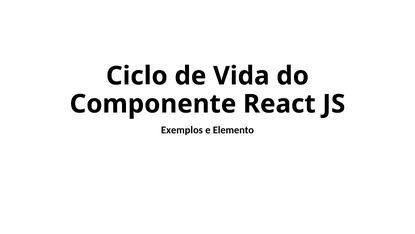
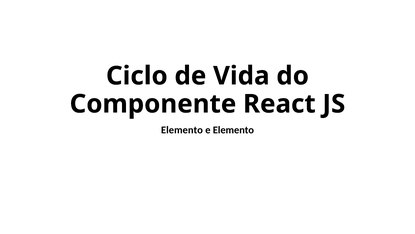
Exemplos at (182, 130): Exemplos -> Elemento
